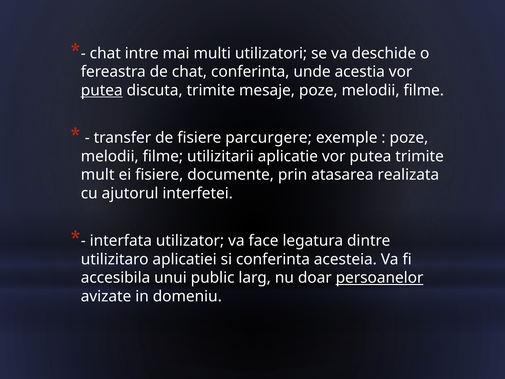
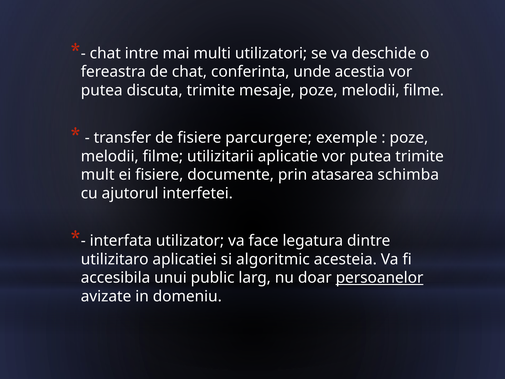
putea at (102, 90) underline: present -> none
realizata: realizata -> schimba
si conferinta: conferinta -> algoritmic
